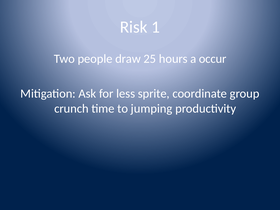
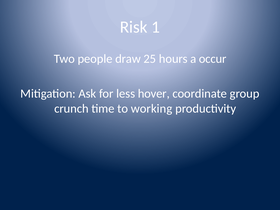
sprite: sprite -> hover
jumping: jumping -> working
